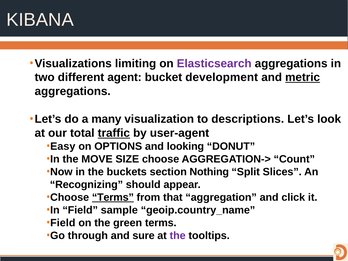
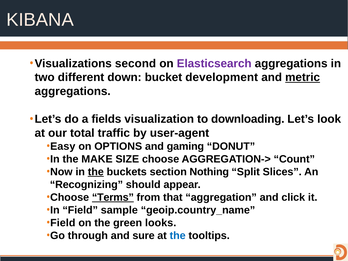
limiting: limiting -> second
agent: agent -> down
many: many -> fields
descriptions: descriptions -> downloading
traffic underline: present -> none
looking: looking -> gaming
MOVE: MOVE -> MAKE
the at (96, 172) underline: none -> present
green terms: terms -> looks
the at (178, 236) colour: purple -> blue
